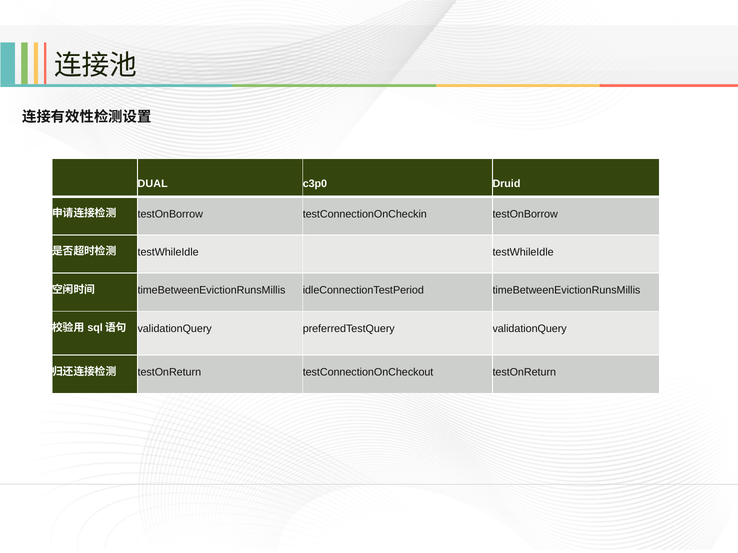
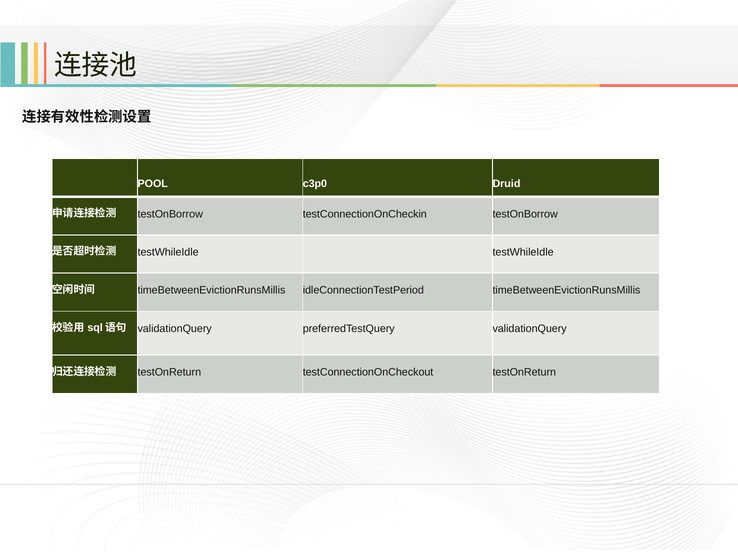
DUAL: DUAL -> POOL
